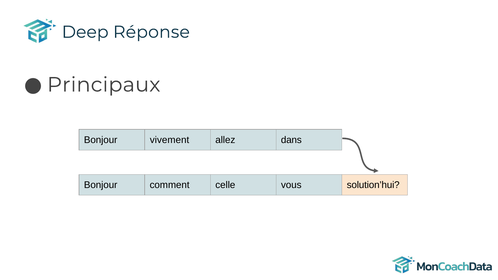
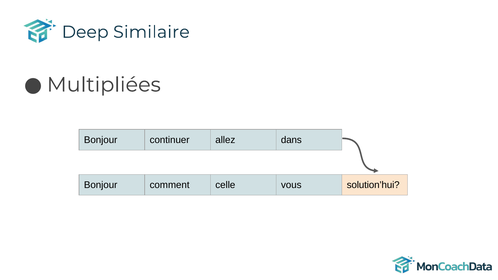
Réponse: Réponse -> Similaire
Principaux: Principaux -> Multipliées
vivement: vivement -> continuer
